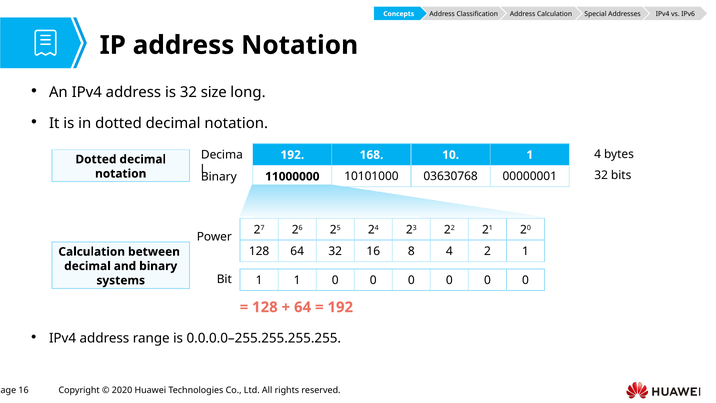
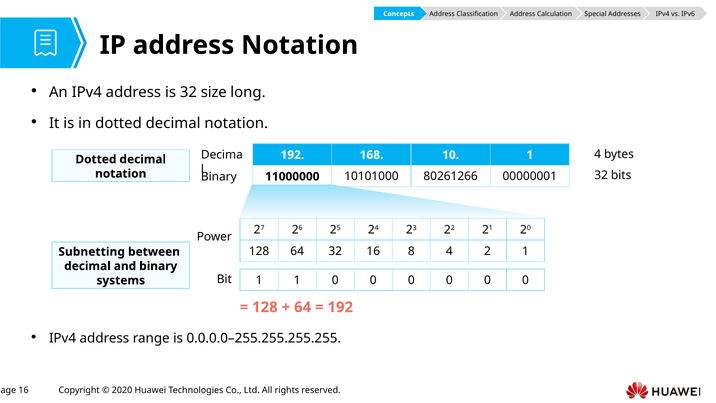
03630768: 03630768 -> 80261266
Calculation at (92, 252): Calculation -> Subnetting
